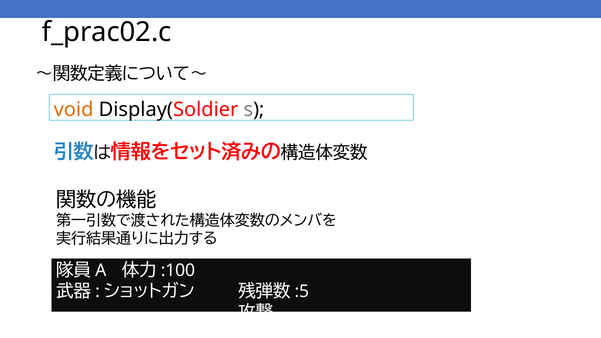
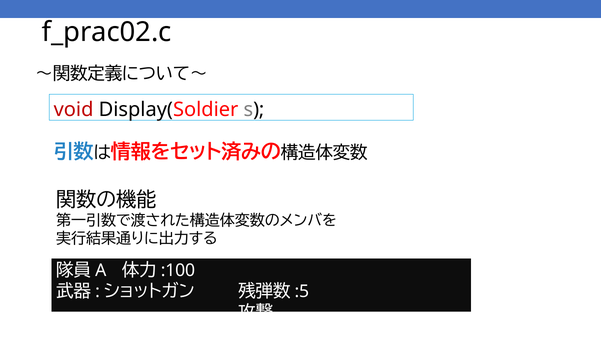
void colour: orange -> red
